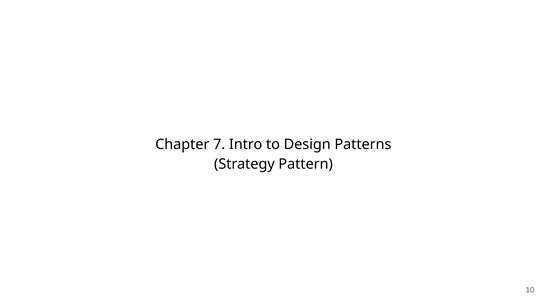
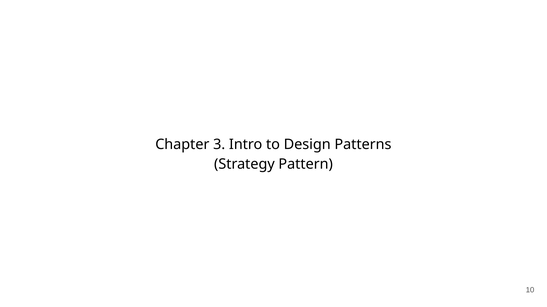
7: 7 -> 3
